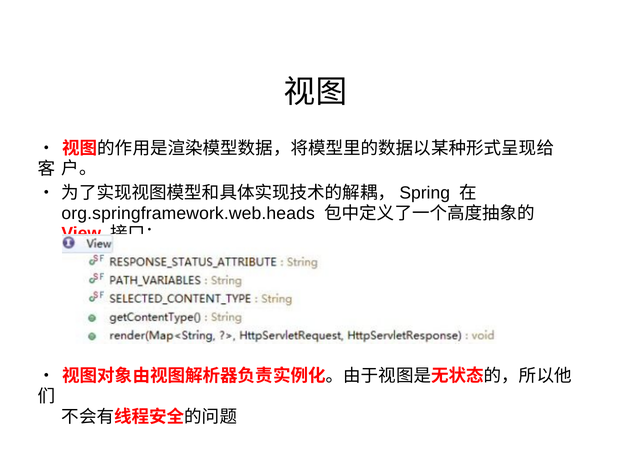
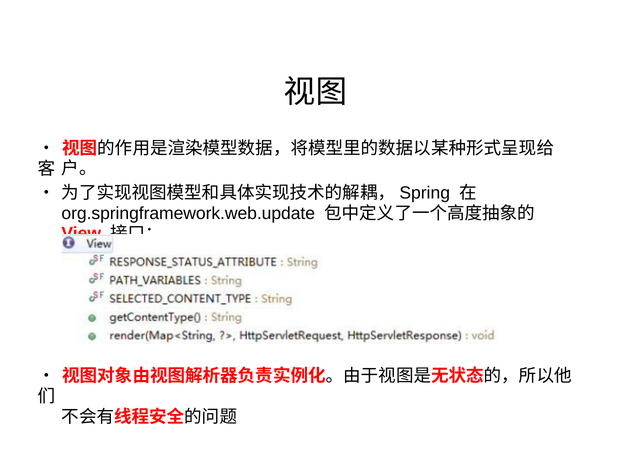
org.springframework.web.heads: org.springframework.web.heads -> org.springframework.web.update
